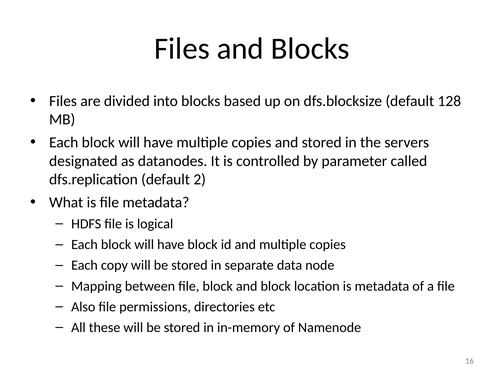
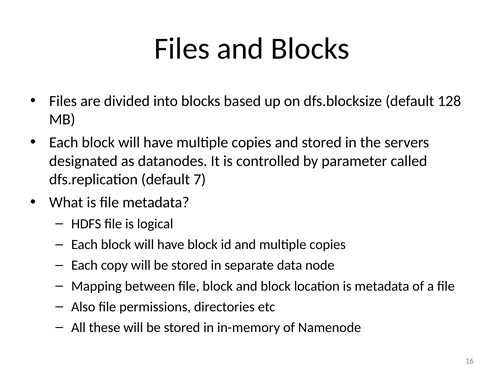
2: 2 -> 7
